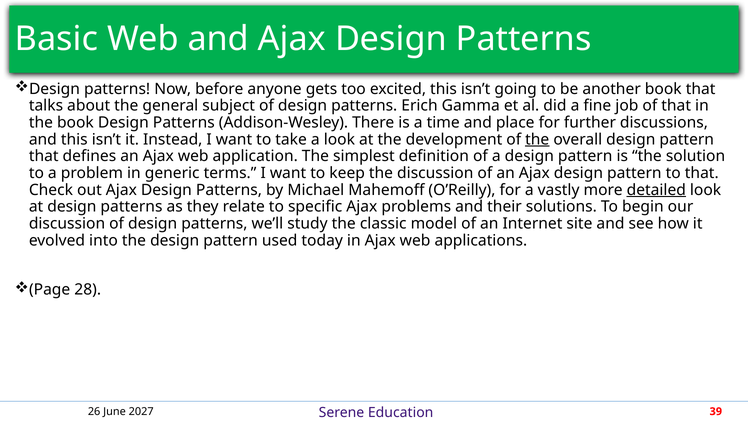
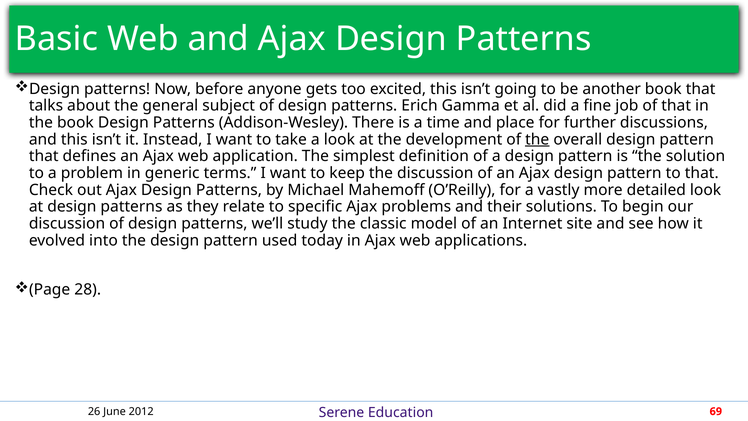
detailed underline: present -> none
2027: 2027 -> 2012
39: 39 -> 69
